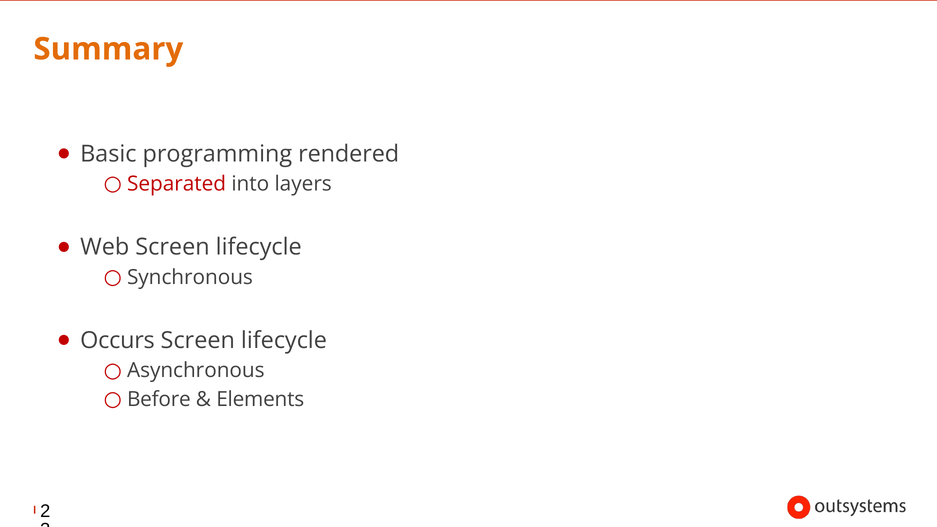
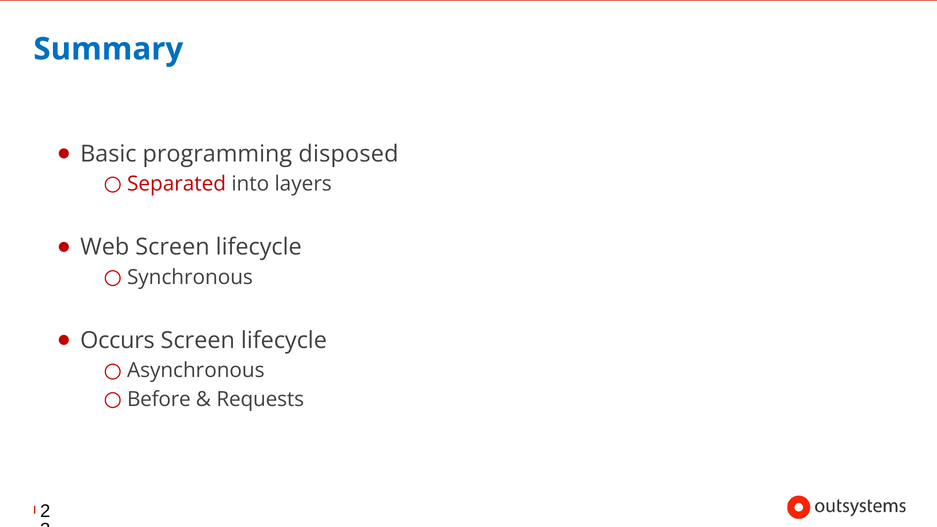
Summary colour: orange -> blue
rendered: rendered -> disposed
Elements: Elements -> Requests
